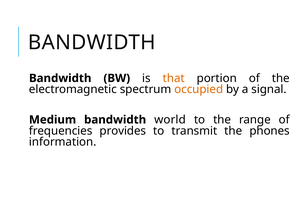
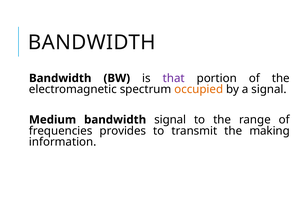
that colour: orange -> purple
bandwidth world: world -> signal
phones: phones -> making
